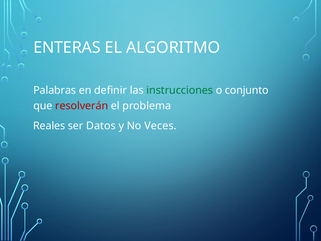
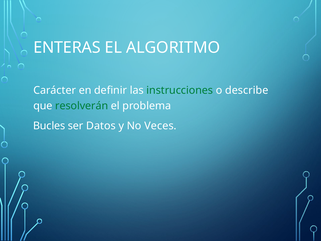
Palabras: Palabras -> Carácter
conjunto: conjunto -> describe
resolverán colour: red -> green
Reales: Reales -> Bucles
